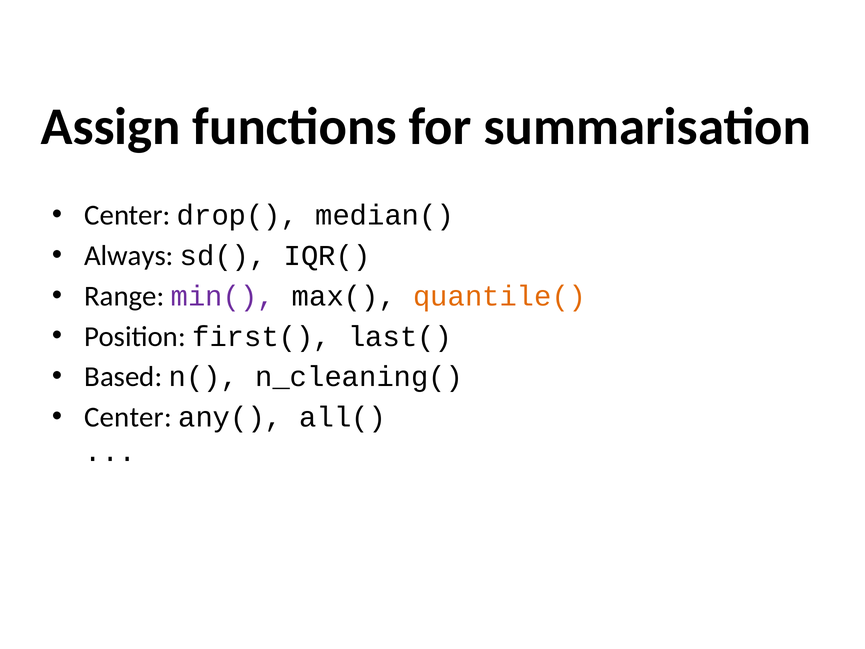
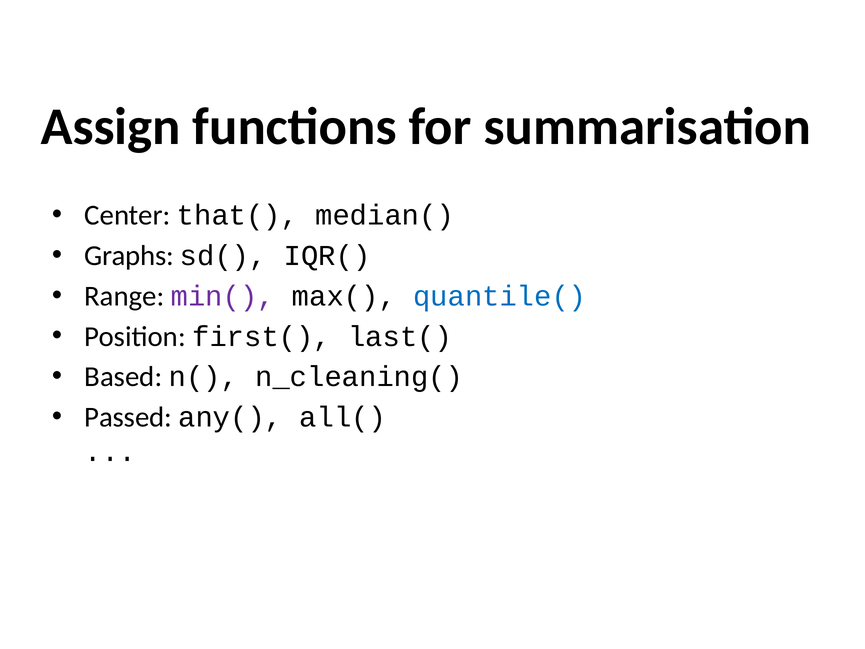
drop(: drop( -> that(
Always: Always -> Graphs
quantile( colour: orange -> blue
Center at (128, 417): Center -> Passed
